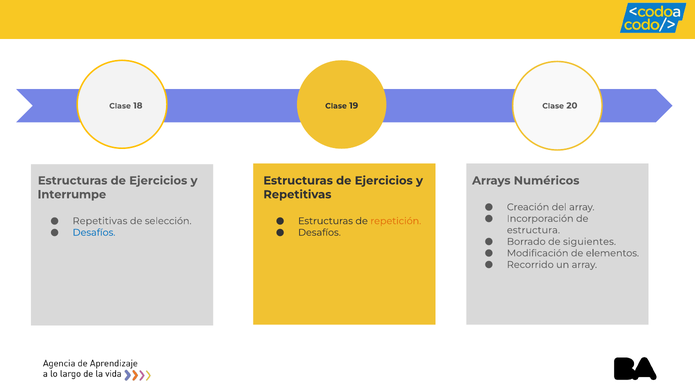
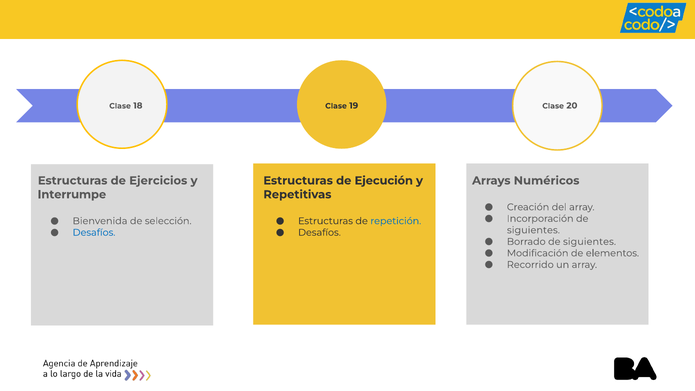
Ejercicios at (384, 181): Ejercicios -> Ejecución
Repetitivas at (100, 221): Repetitivas -> Bienvenida
repetición colour: orange -> blue
estructura at (533, 230): estructura -> siguientes
